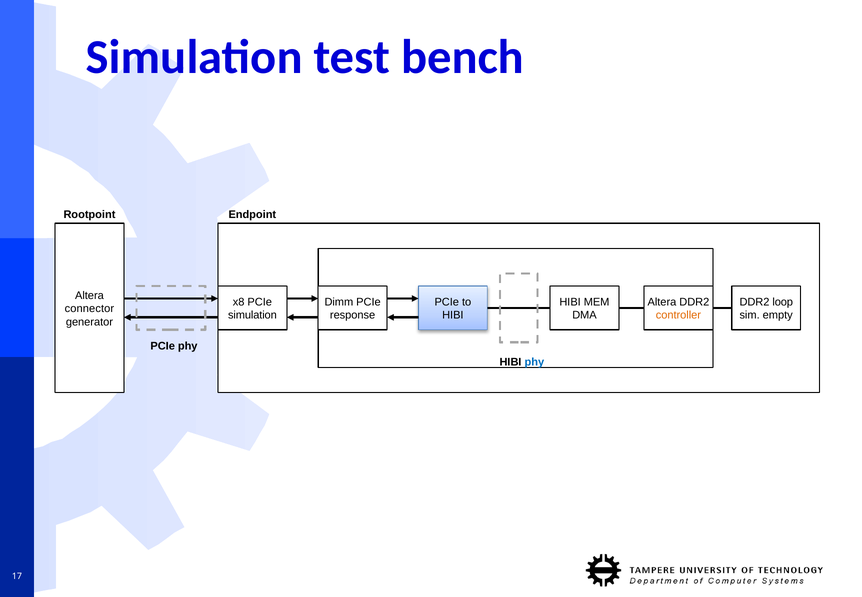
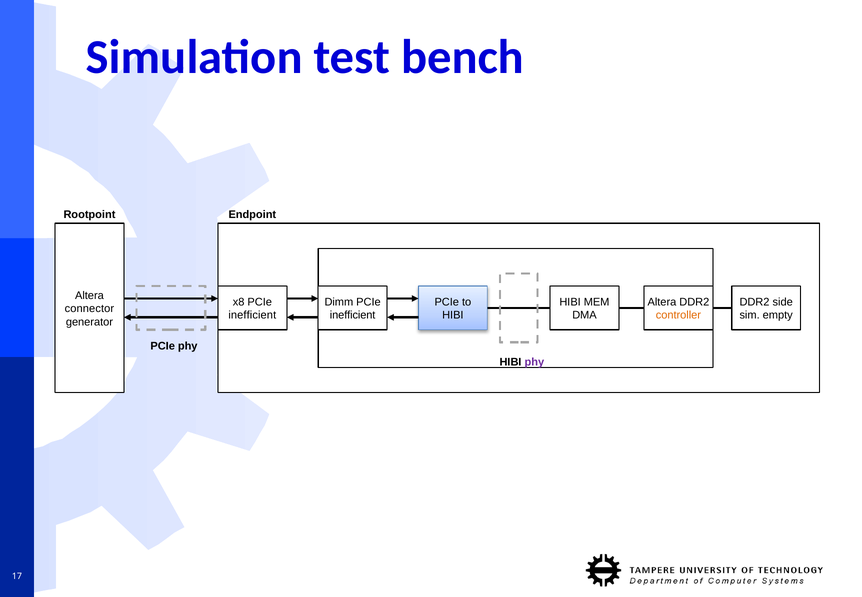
loop: loop -> side
simulation at (252, 315): simulation -> inefficient
response at (353, 315): response -> inefficient
phy at (534, 362) colour: blue -> purple
